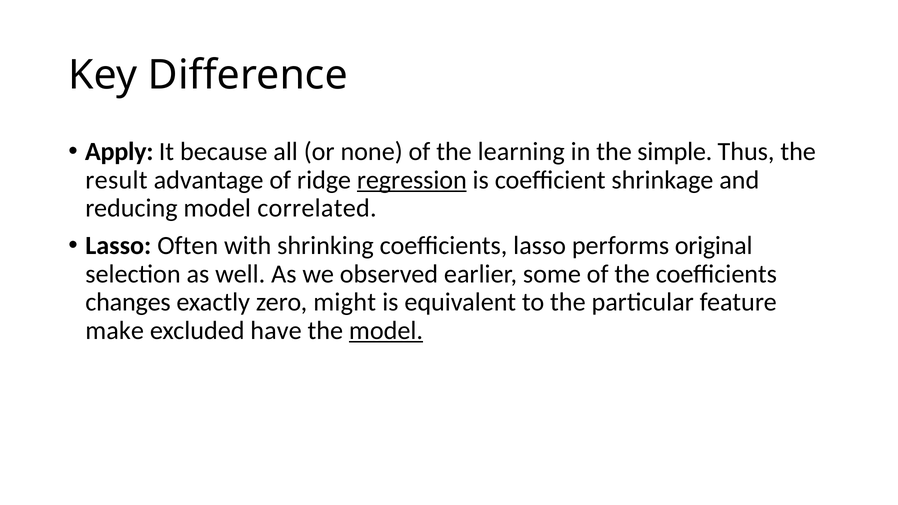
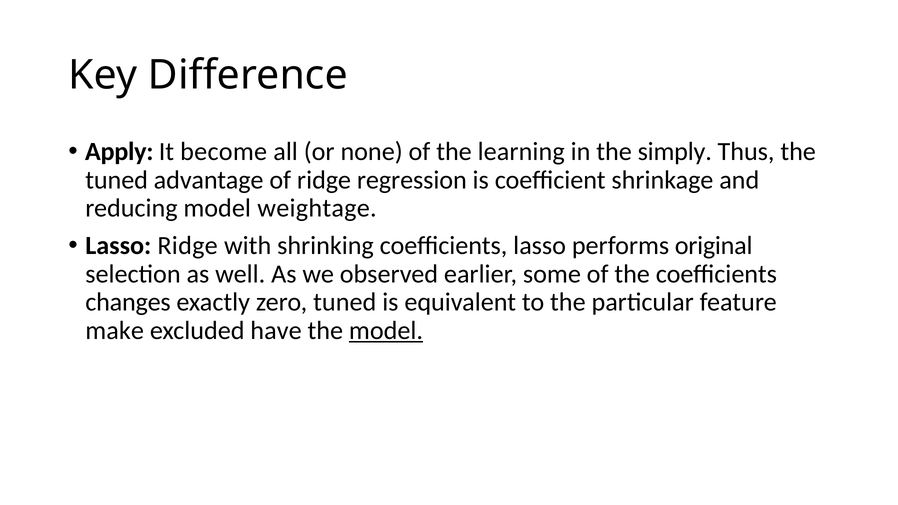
because: because -> become
simple: simple -> simply
result at (116, 180): result -> tuned
regression underline: present -> none
correlated: correlated -> weightage
Lasso Often: Often -> Ridge
zero might: might -> tuned
